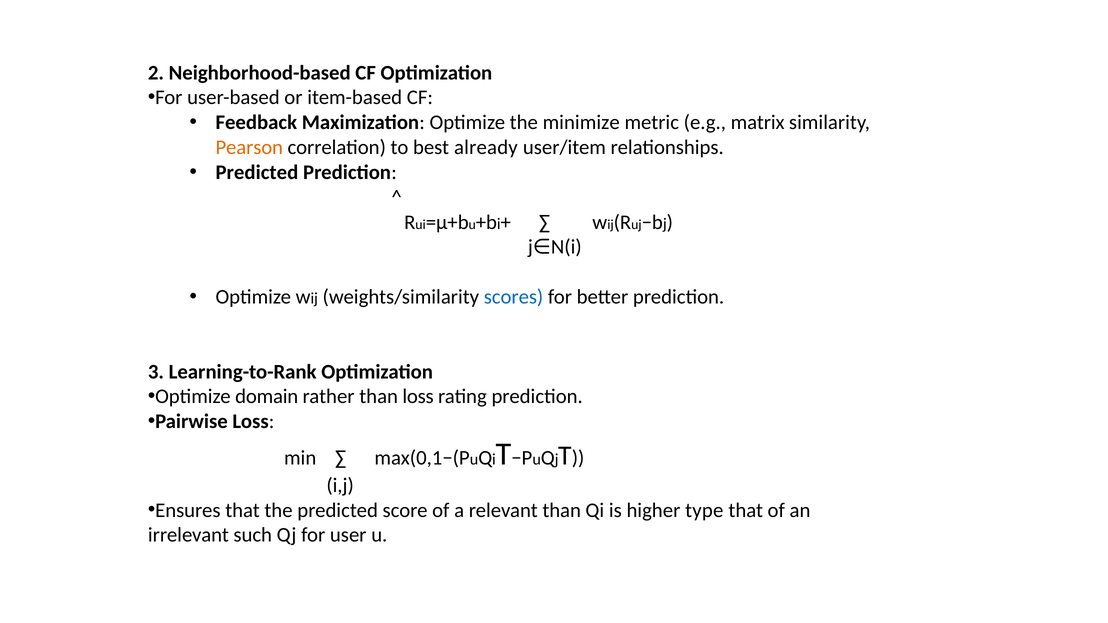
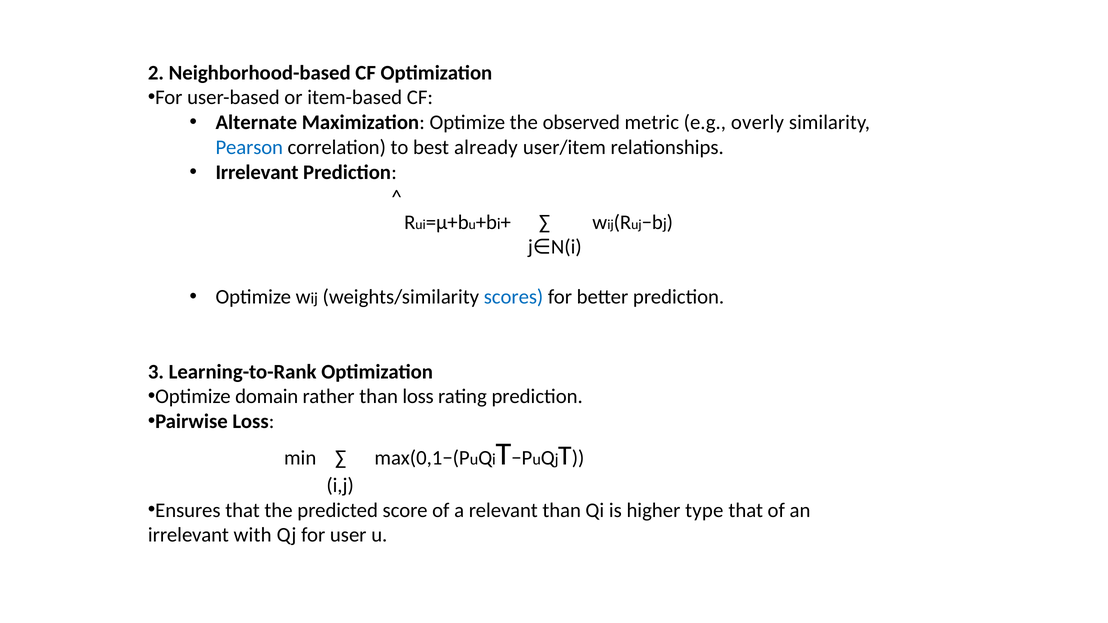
Feedback: Feedback -> Alternate
minimize: minimize -> observed
matrix: matrix -> overly
Pearson colour: orange -> blue
Predicted at (257, 172): Predicted -> Irrelevant
such: such -> with
